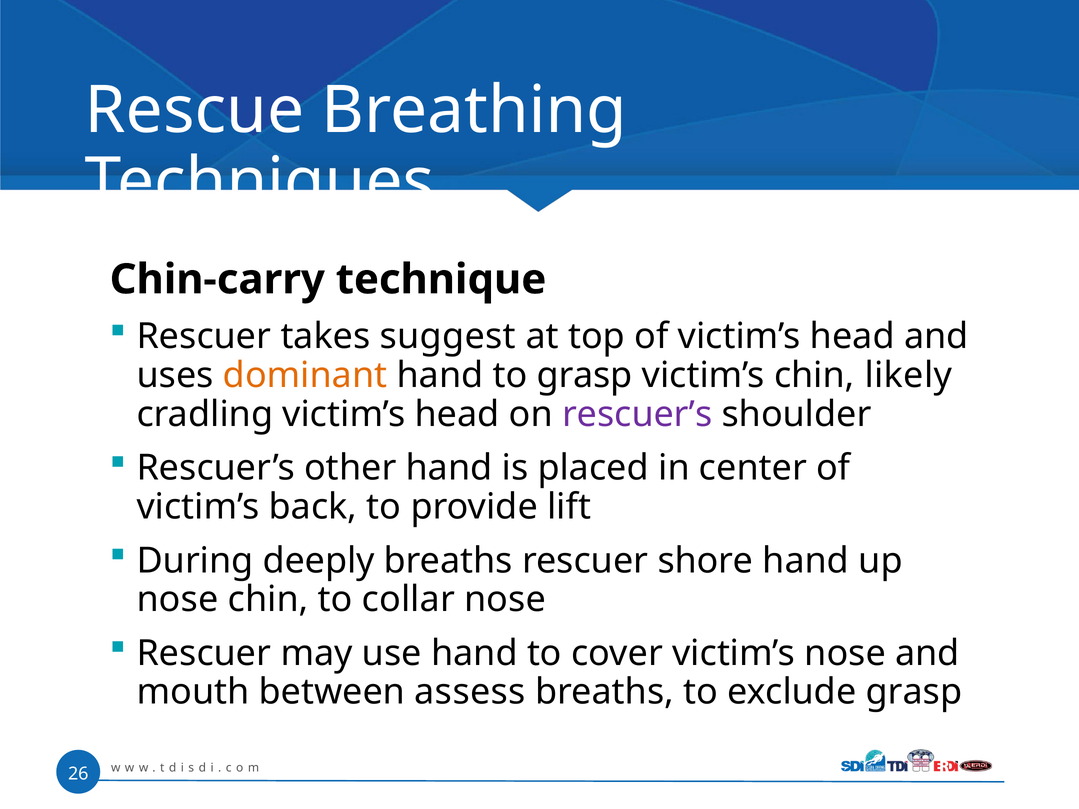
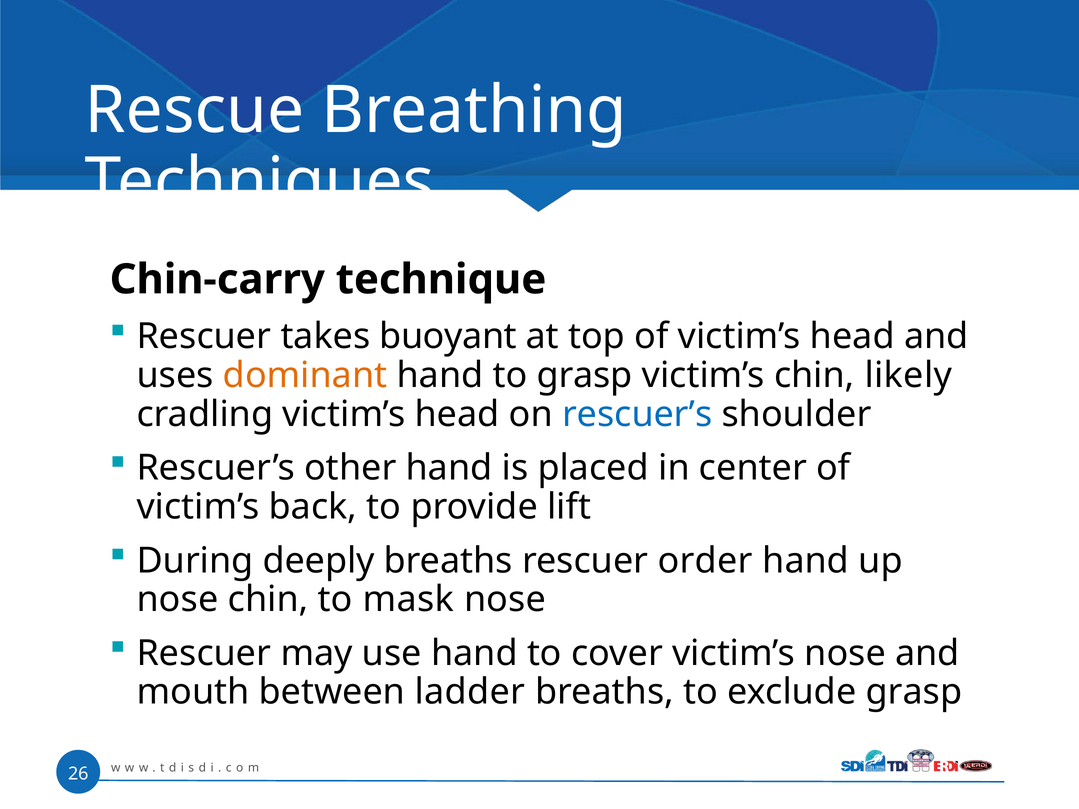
suggest: suggest -> buoyant
rescuer’s at (637, 414) colour: purple -> blue
shore: shore -> order
collar: collar -> mask
assess: assess -> ladder
